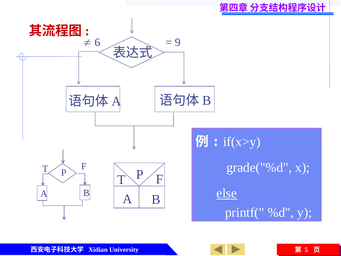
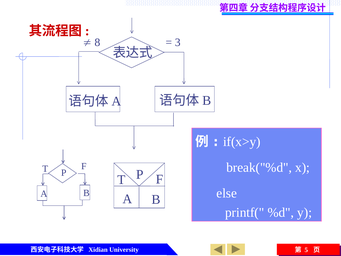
6: 6 -> 8
9: 9 -> 3
grade("%d: grade("%d -> break("%d
else underline: present -> none
